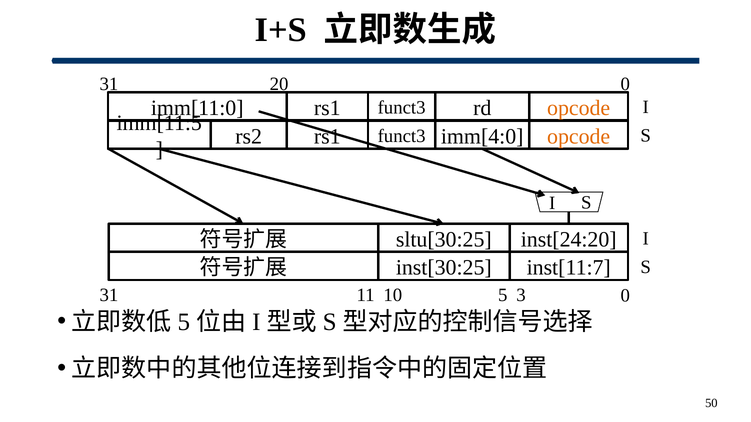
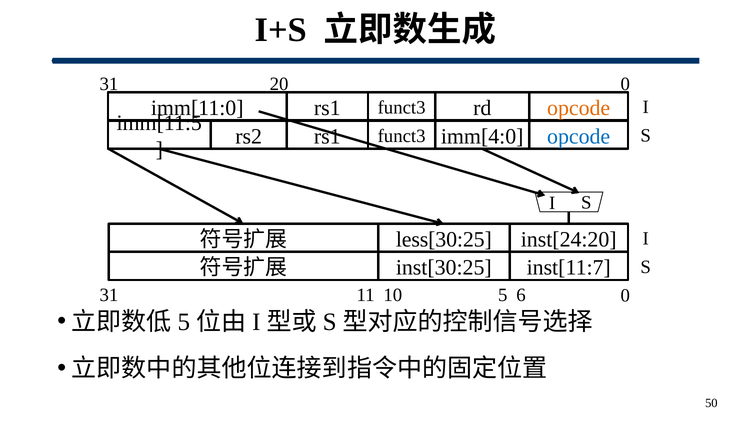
opcode at (579, 136) colour: orange -> blue
sltu[30:25: sltu[30:25 -> less[30:25
3: 3 -> 6
